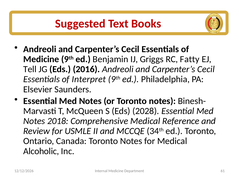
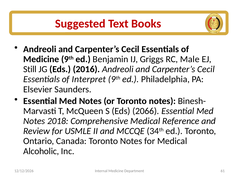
Fatty: Fatty -> Male
Tell: Tell -> Still
2028: 2028 -> 2066
